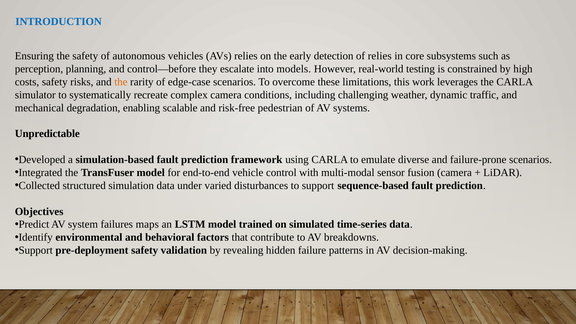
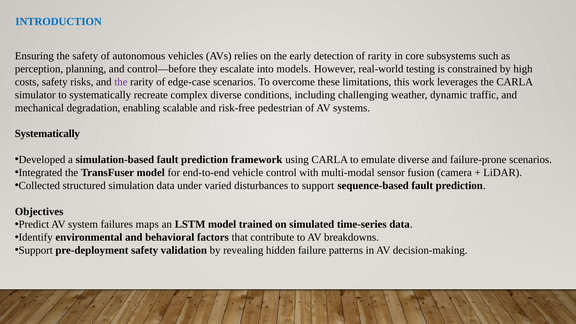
of relies: relies -> rarity
the at (121, 82) colour: orange -> purple
complex camera: camera -> diverse
Unpredictable at (47, 134): Unpredictable -> Systematically
